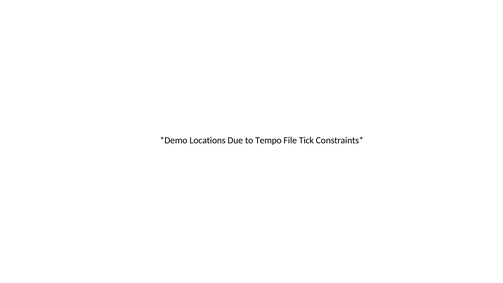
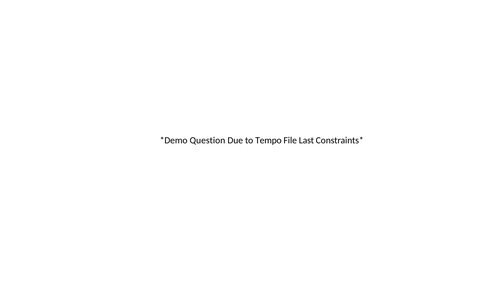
Locations: Locations -> Question
Tick: Tick -> Last
